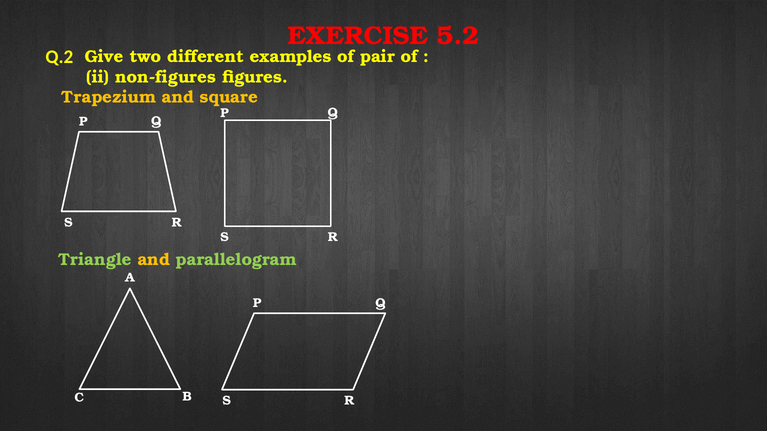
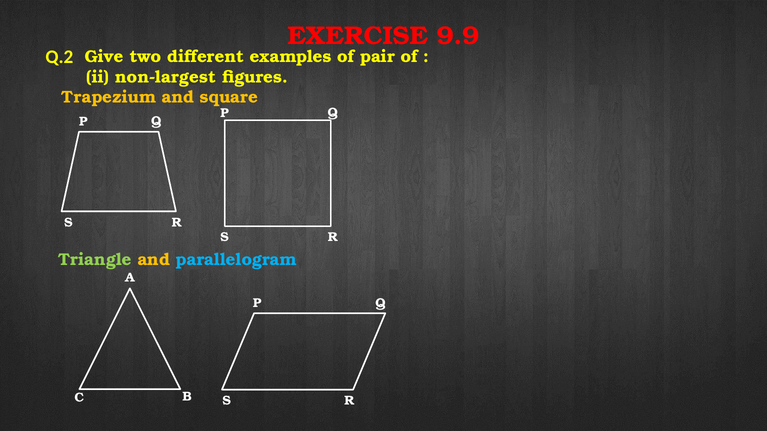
5.2: 5.2 -> 9.9
non-figures: non-figures -> non-largest
parallelogram colour: light green -> light blue
